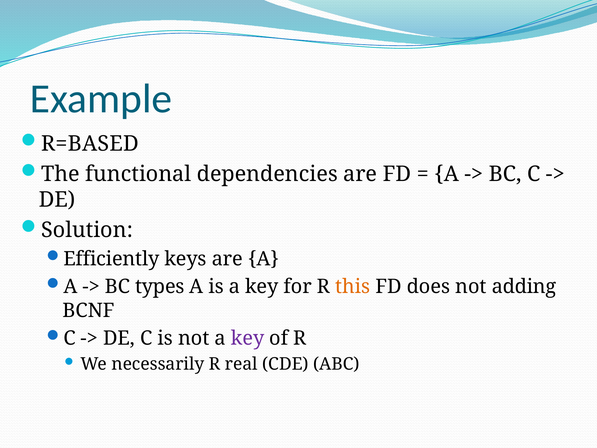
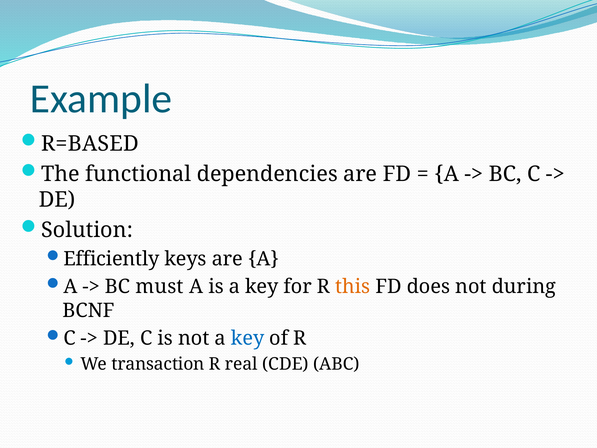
types: types -> must
adding: adding -> during
key at (248, 338) colour: purple -> blue
necessarily: necessarily -> transaction
